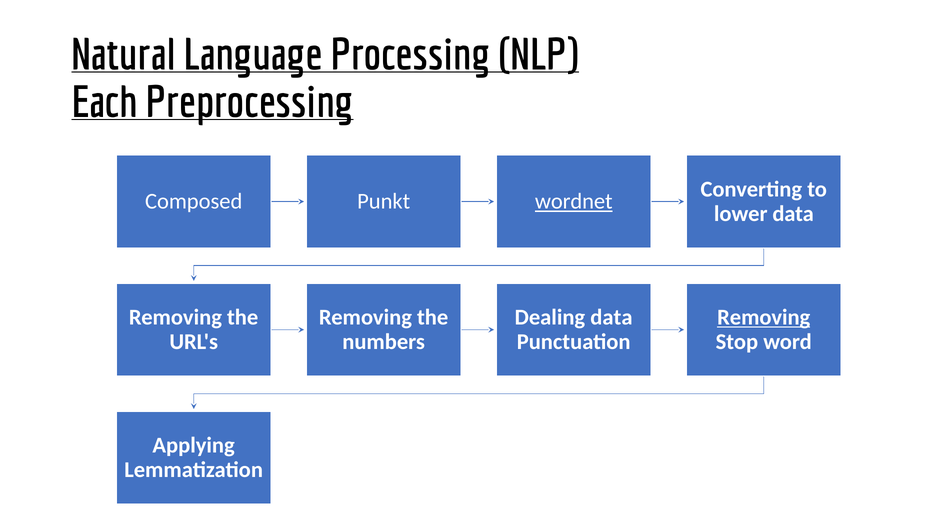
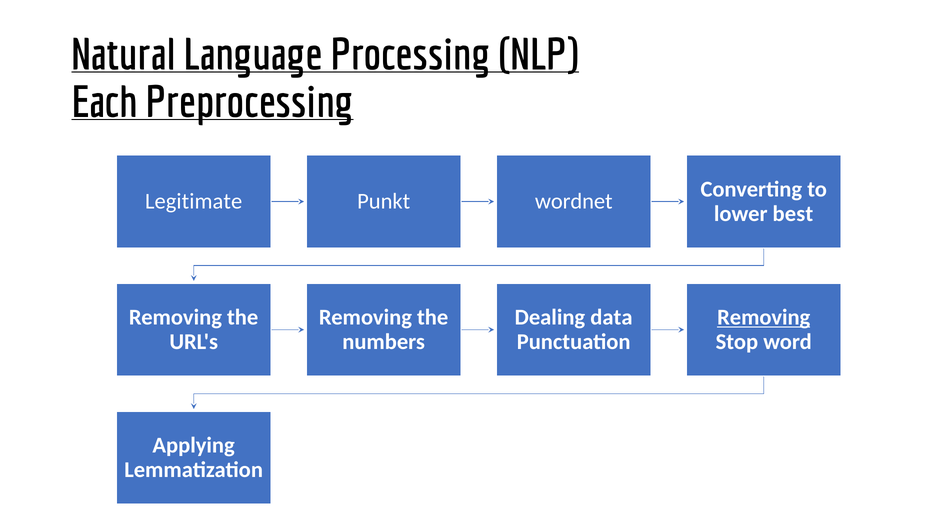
Composed: Composed -> Legitimate
wordnet underline: present -> none
lower data: data -> best
